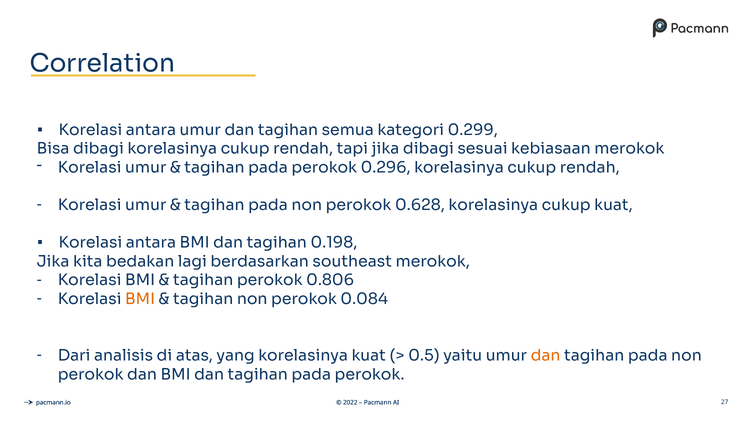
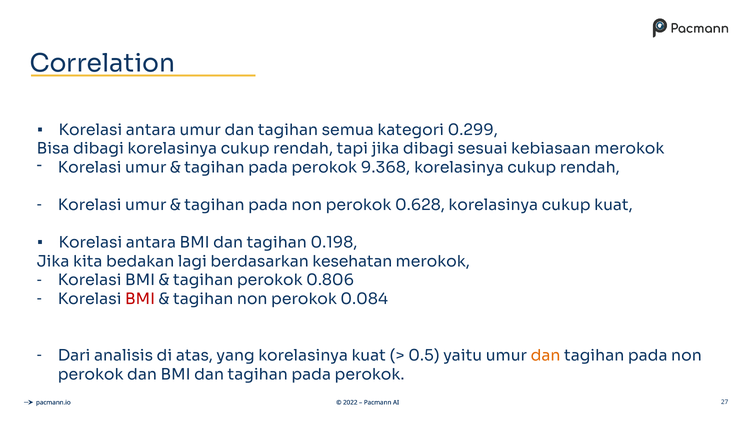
0.296: 0.296 -> 9.368
southeast: southeast -> kesehatan
BMI at (140, 299) colour: orange -> red
